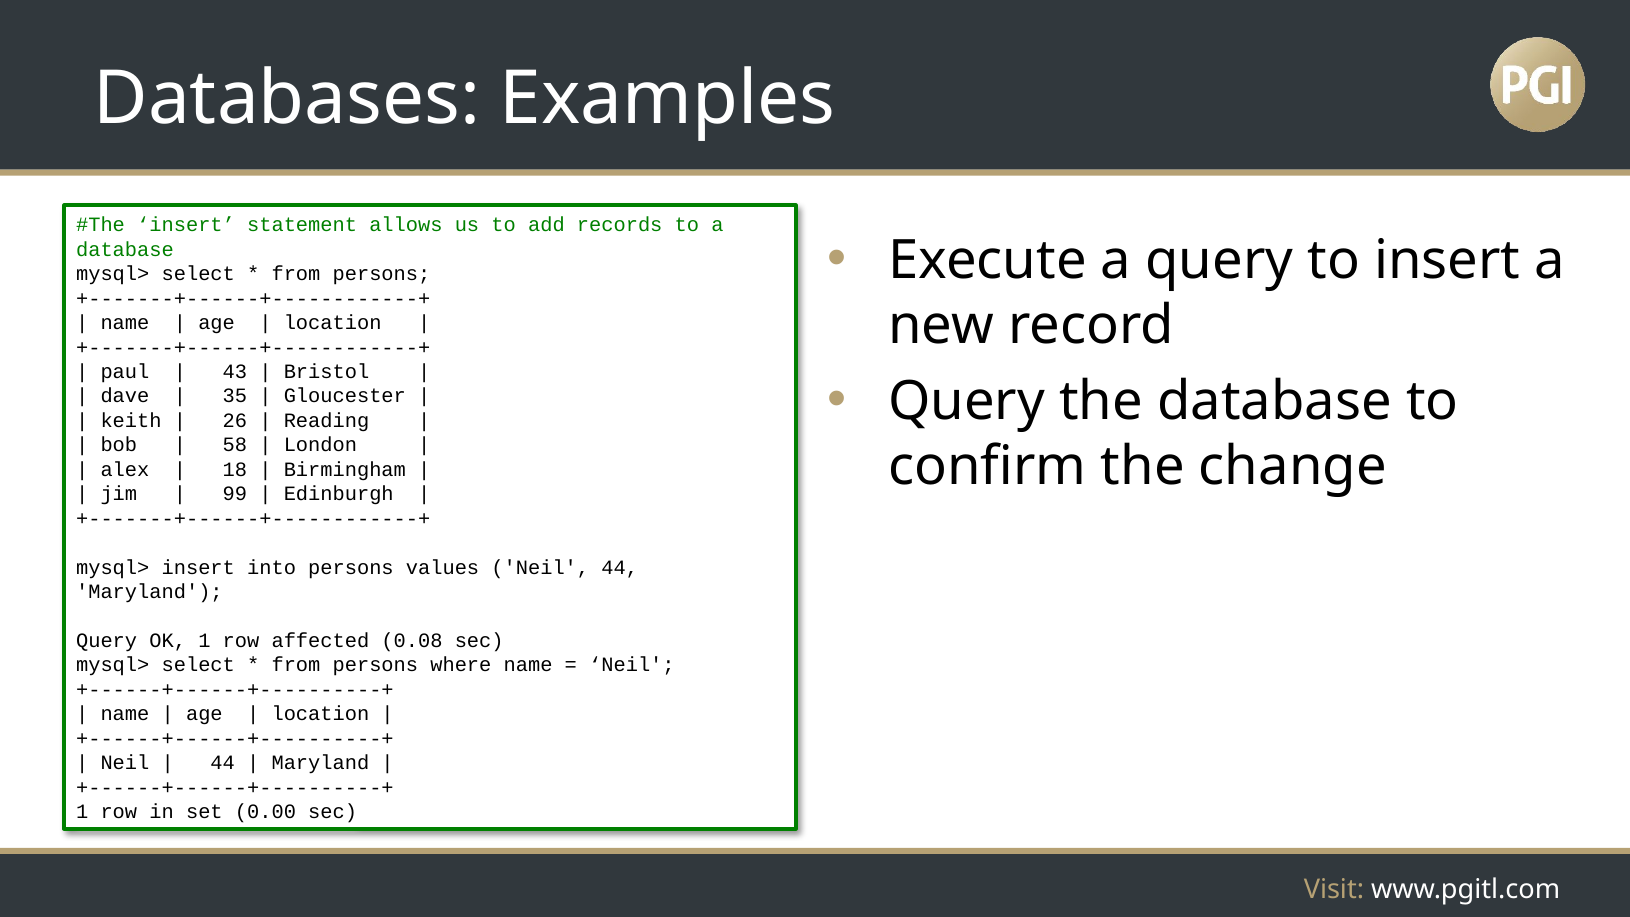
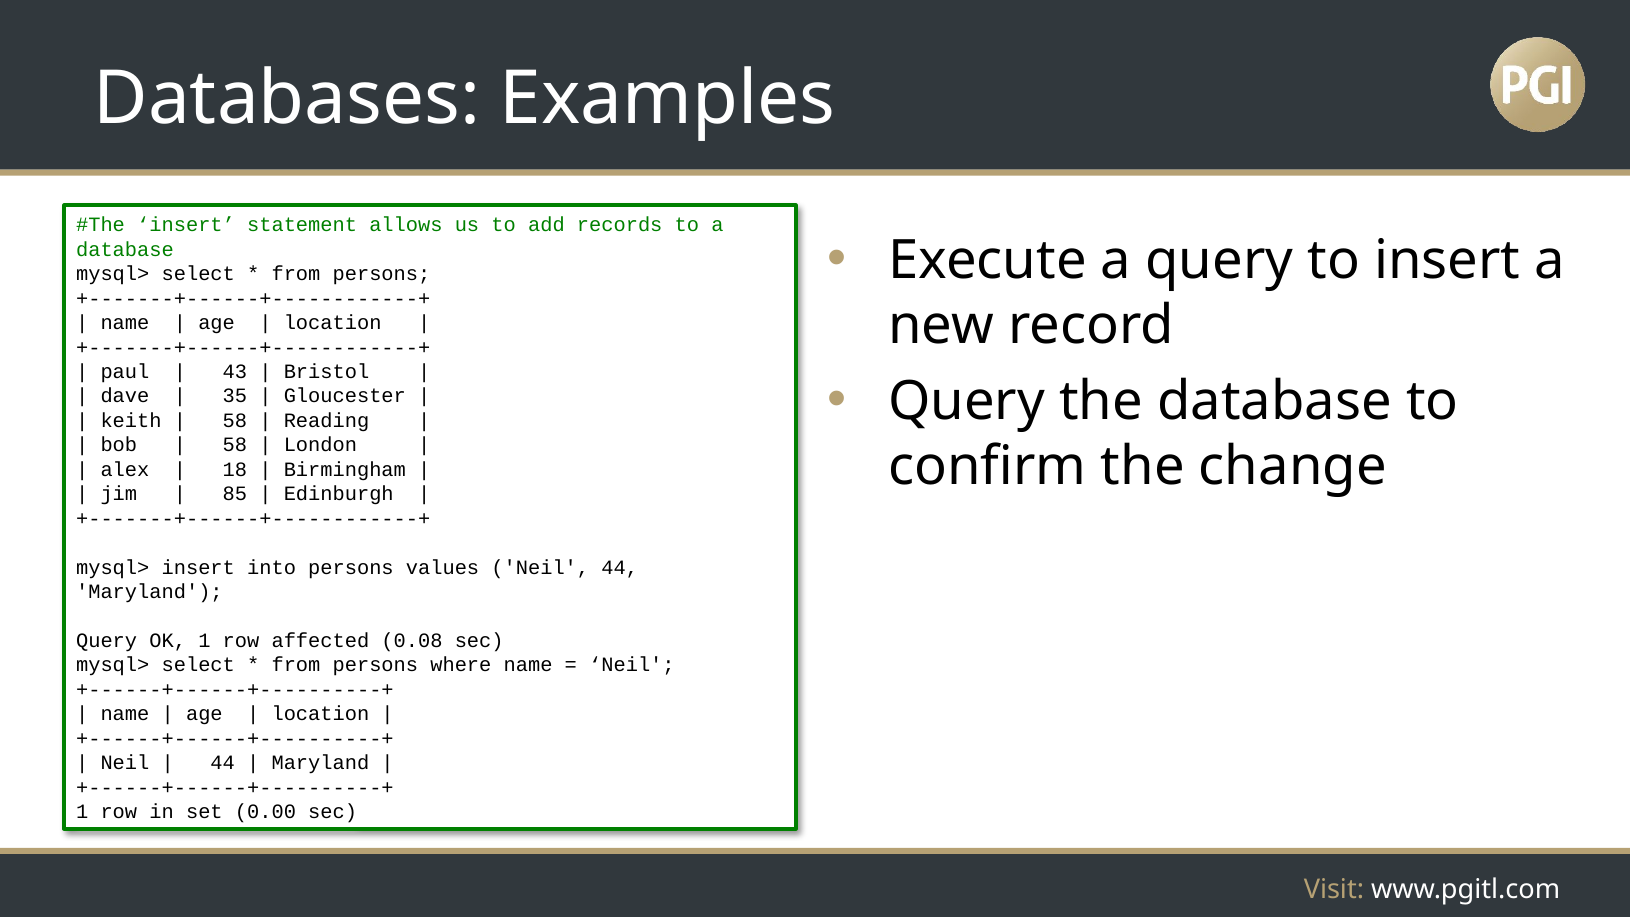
26 at (235, 421): 26 -> 58
99: 99 -> 85
